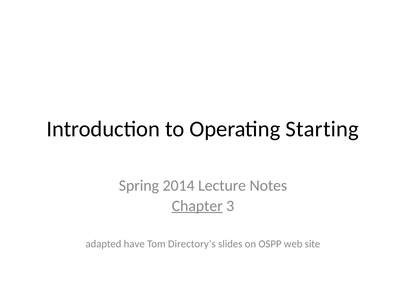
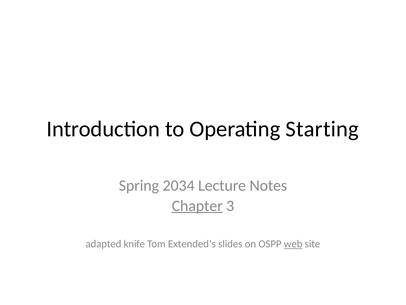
2014: 2014 -> 2034
have: have -> knife
Directory’s: Directory’s -> Extended’s
web underline: none -> present
